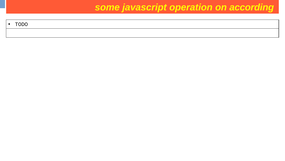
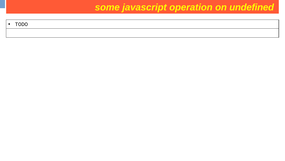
according: according -> undefined
